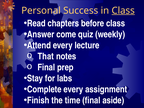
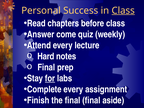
That: That -> Hard
for underline: none -> present
the time: time -> final
